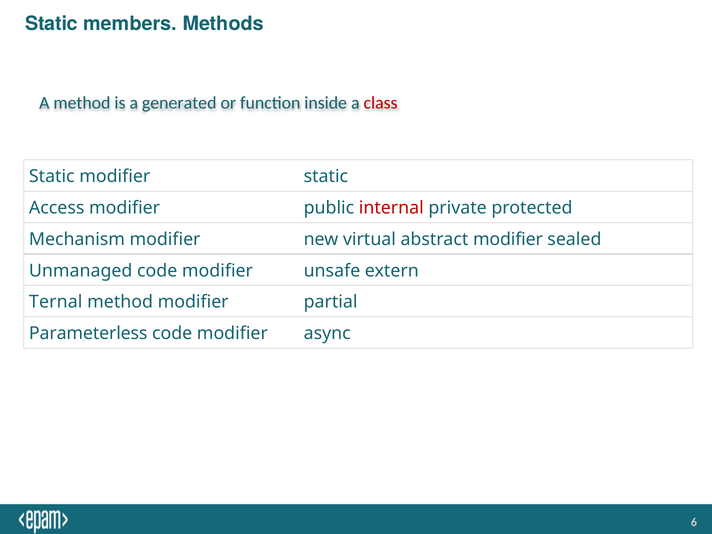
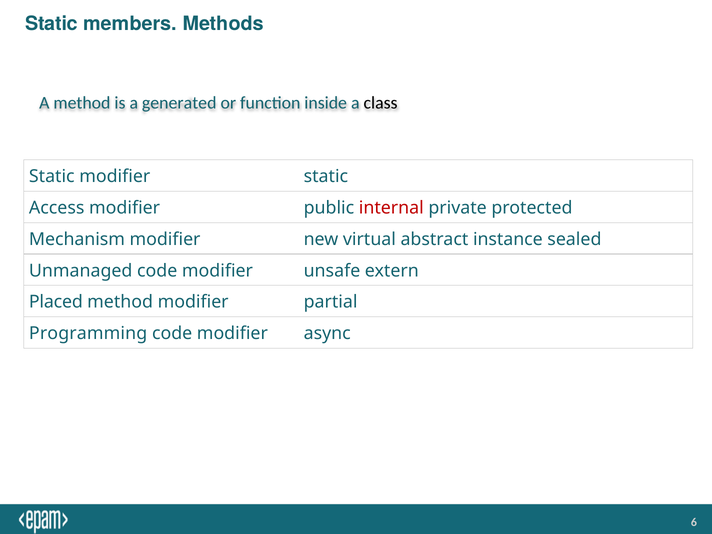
class colour: red -> black
abstract modifier: modifier -> instance
Ternal: Ternal -> Placed
Parameterless: Parameterless -> Programming
